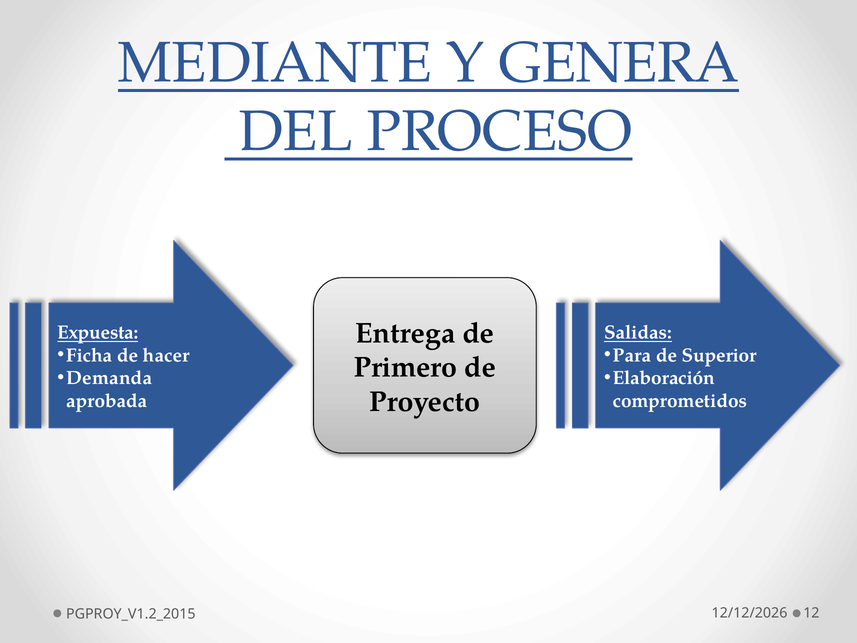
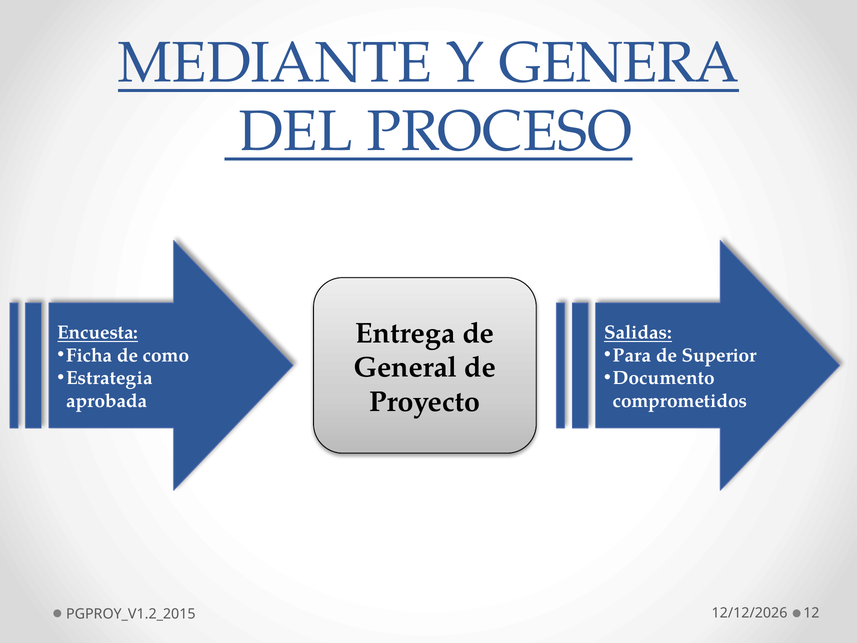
Expuesta: Expuesta -> Encuesta
hacer: hacer -> como
Primero: Primero -> General
Demanda: Demanda -> Estrategia
Elaboración: Elaboración -> Documento
